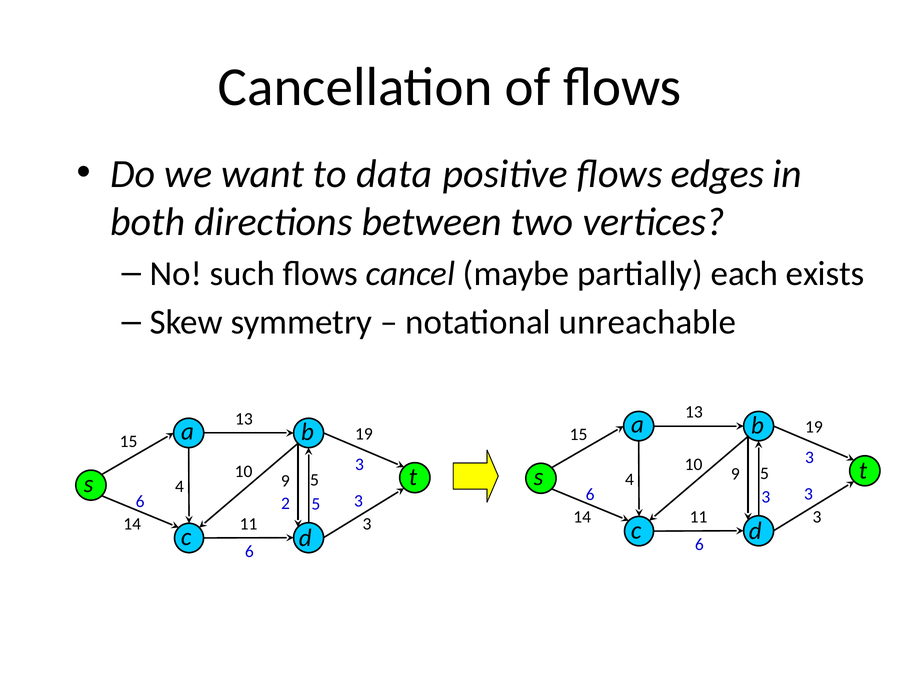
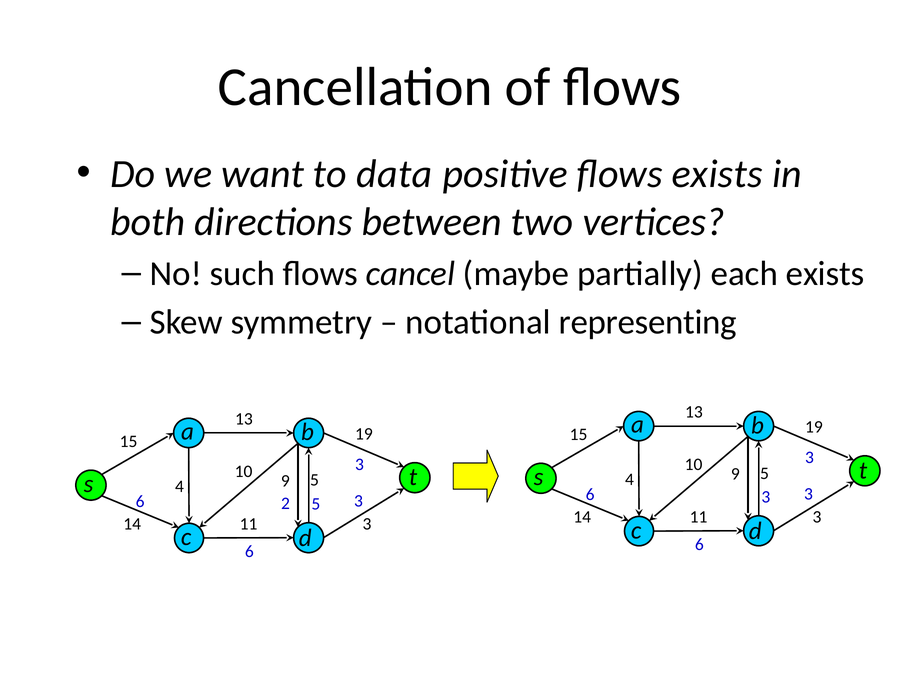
flows edges: edges -> exists
unreachable: unreachable -> representing
